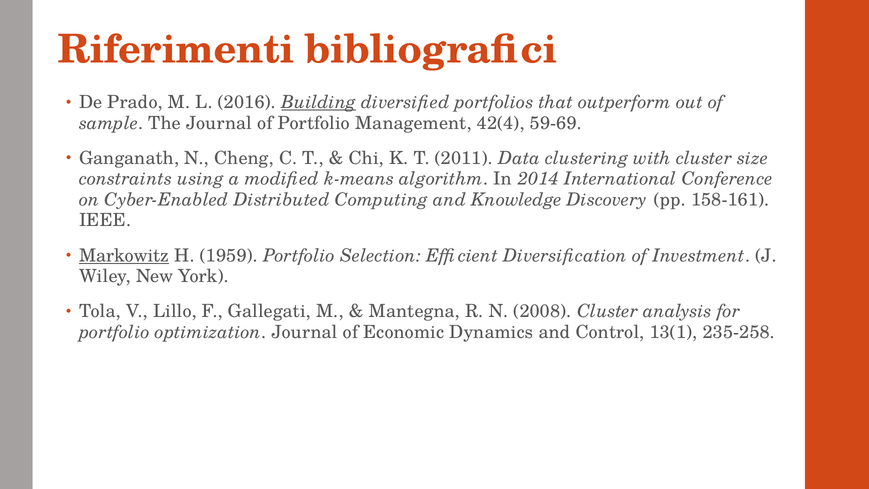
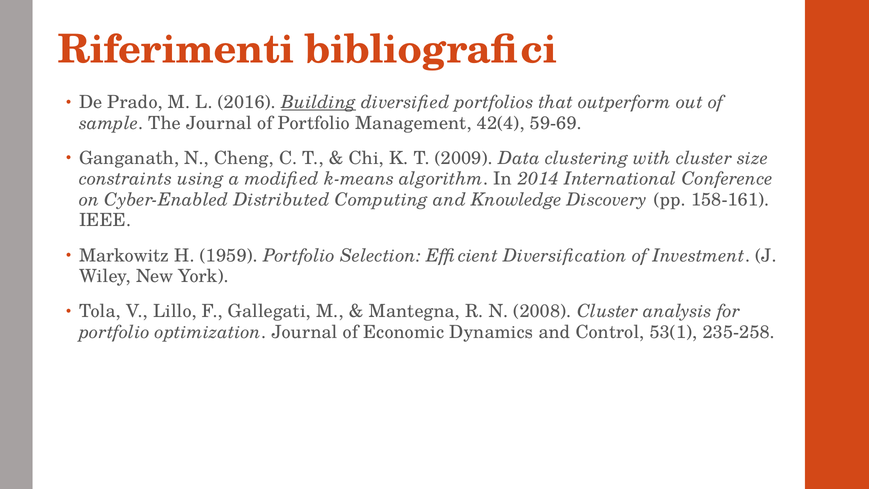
2011: 2011 -> 2009
Markowitz underline: present -> none
13(1: 13(1 -> 53(1
